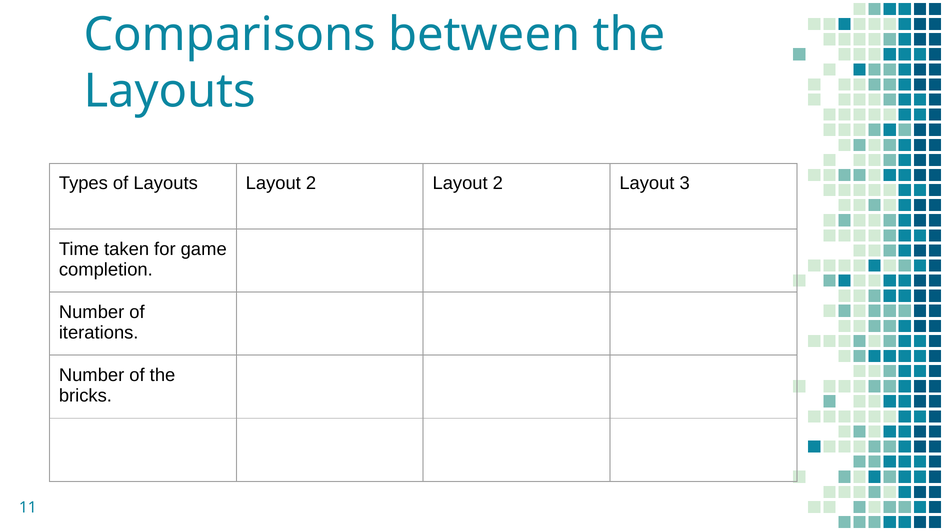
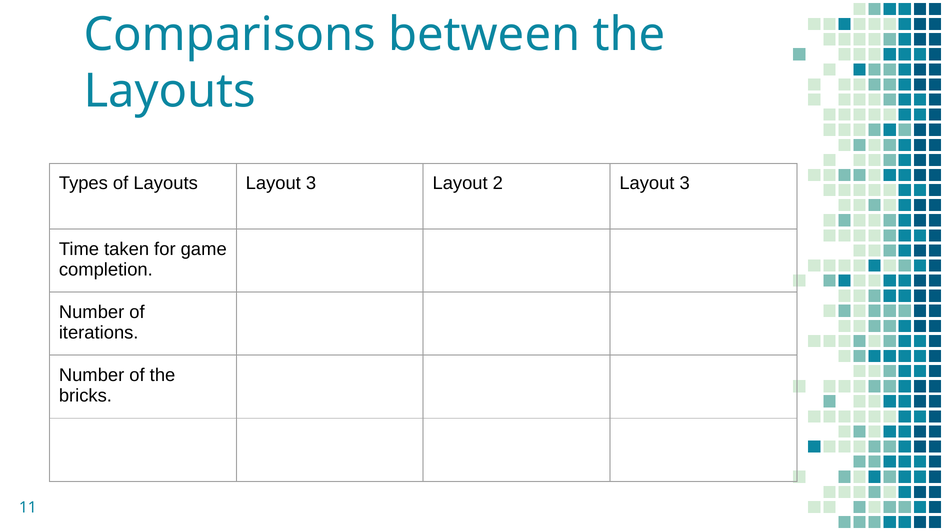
Layouts Layout 2: 2 -> 3
